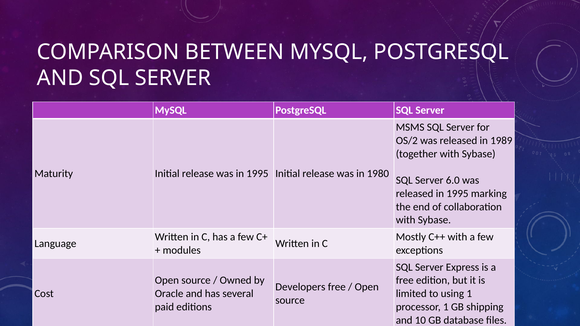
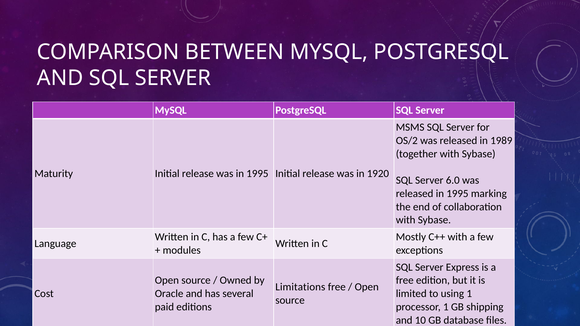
1980: 1980 -> 1920
Developers: Developers -> Limitations
